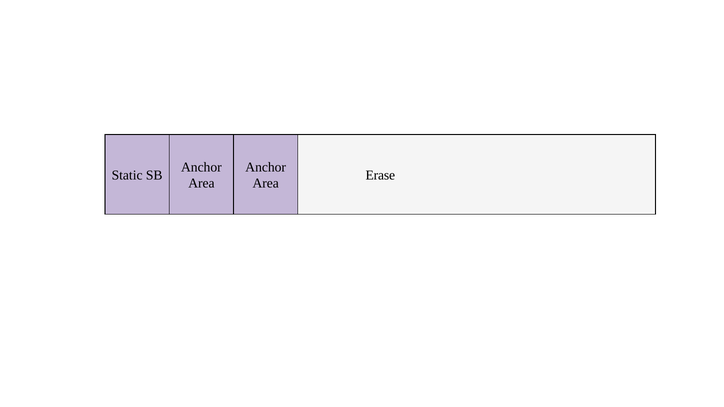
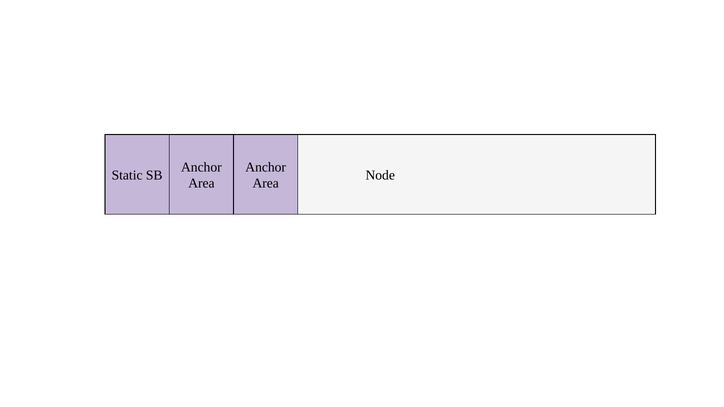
Erase: Erase -> Node
